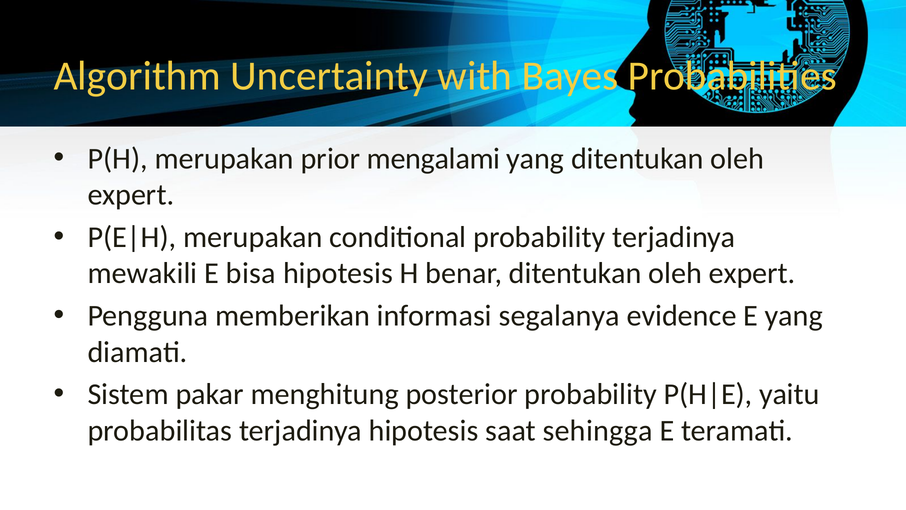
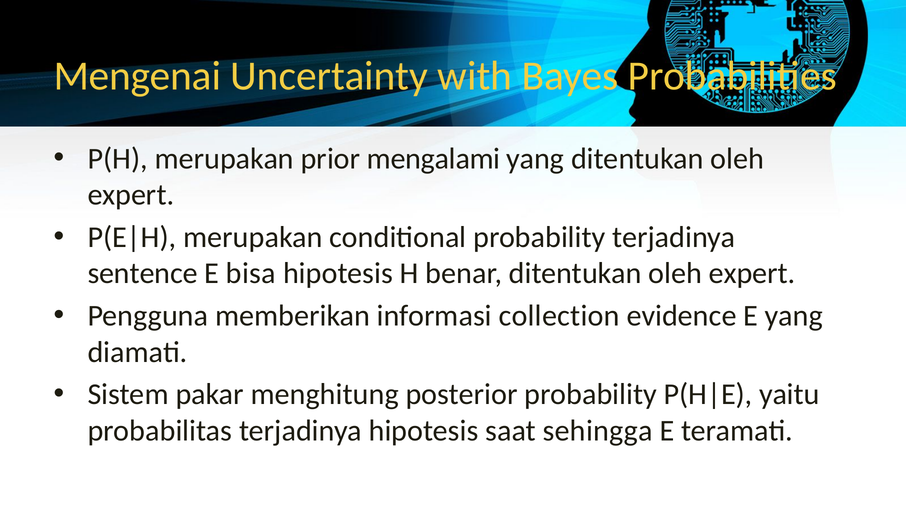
Algorithm: Algorithm -> Mengenai
mewakili: mewakili -> sentence
segalanya: segalanya -> collection
